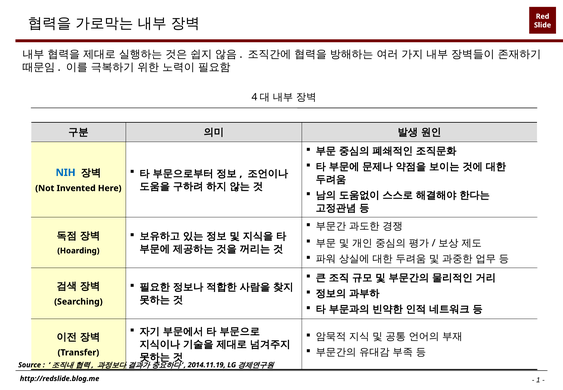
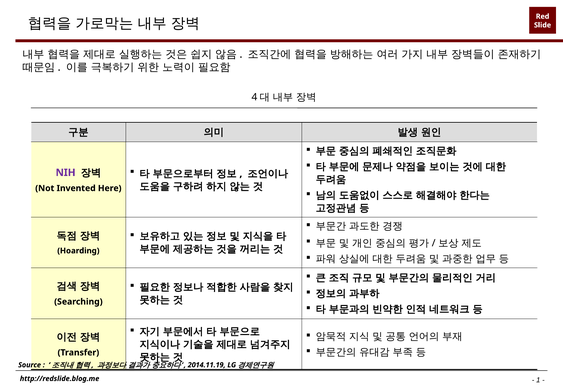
NIH colour: blue -> purple
